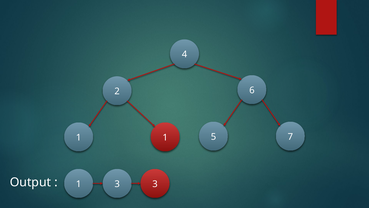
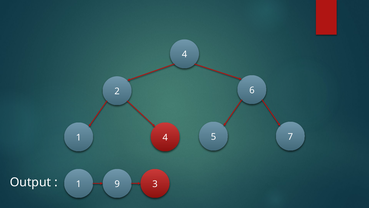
1 1: 1 -> 4
1 3: 3 -> 9
